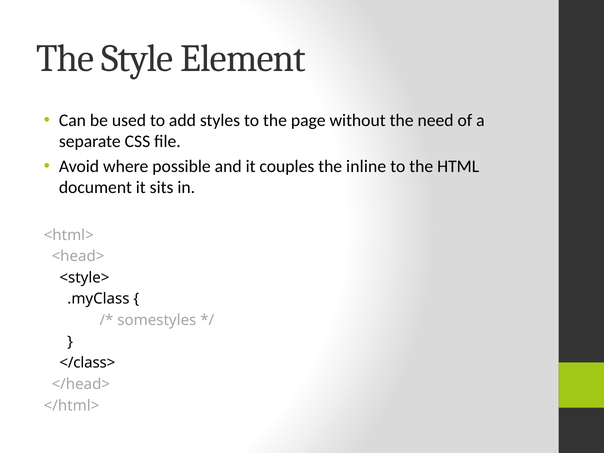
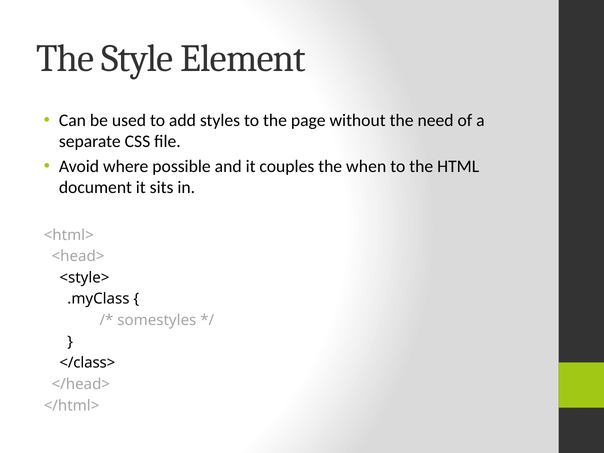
inline: inline -> when
